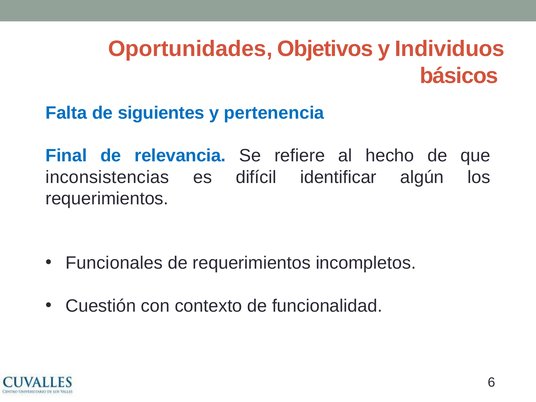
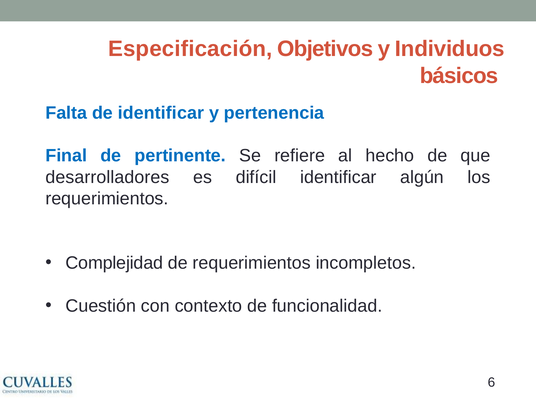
Oportunidades: Oportunidades -> Especificación
de siguientes: siguientes -> identificar
relevancia: relevancia -> pertinente
inconsistencias: inconsistencias -> desarrolladores
Funcionales: Funcionales -> Complejidad
